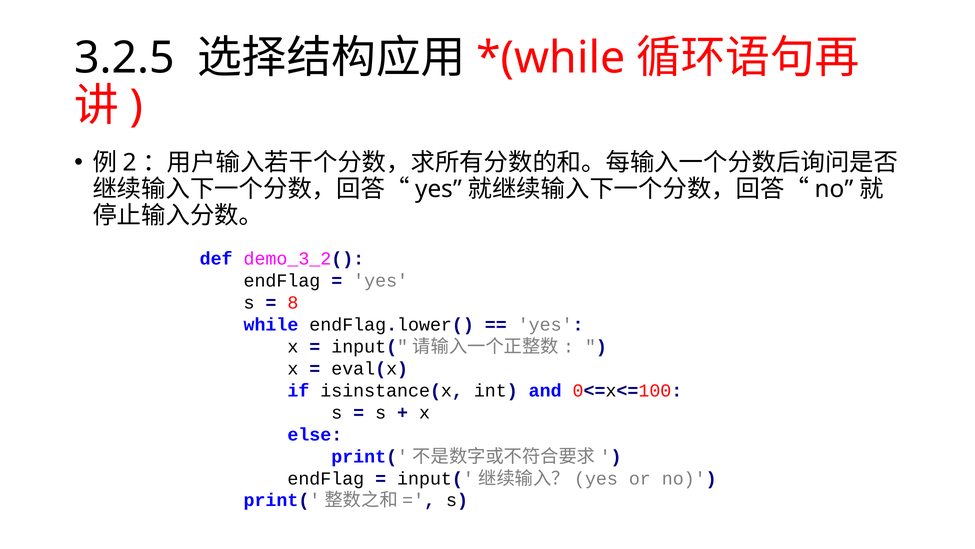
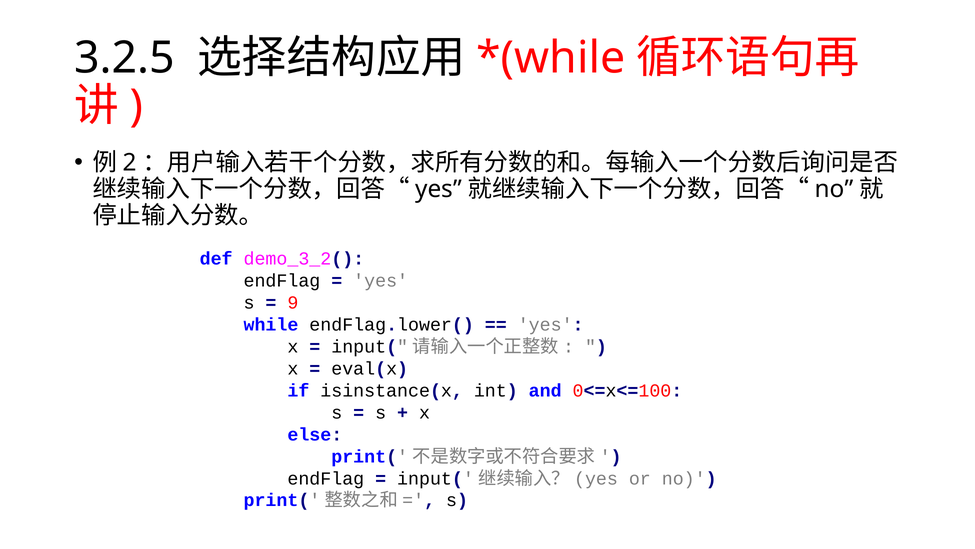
8: 8 -> 9
